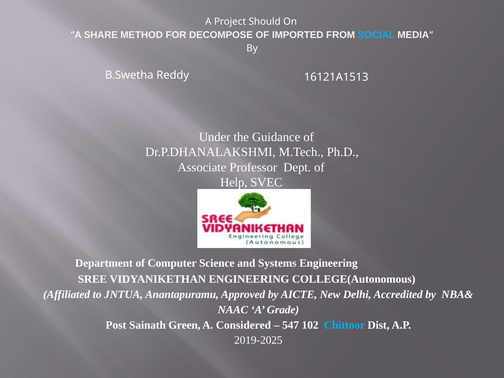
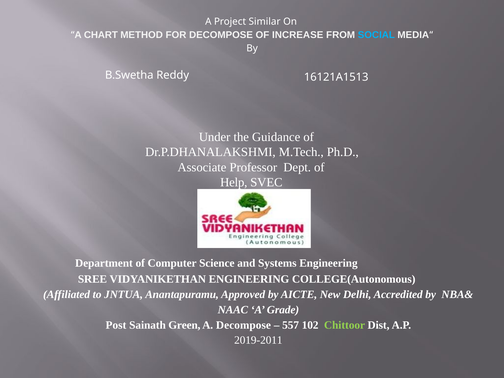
Should: Should -> Similar
SHARE: SHARE -> CHART
IMPORTED: IMPORTED -> INCREASE
A Considered: Considered -> Decompose
547: 547 -> 557
Chittoor colour: light blue -> light green
2019-2025: 2019-2025 -> 2019-2011
